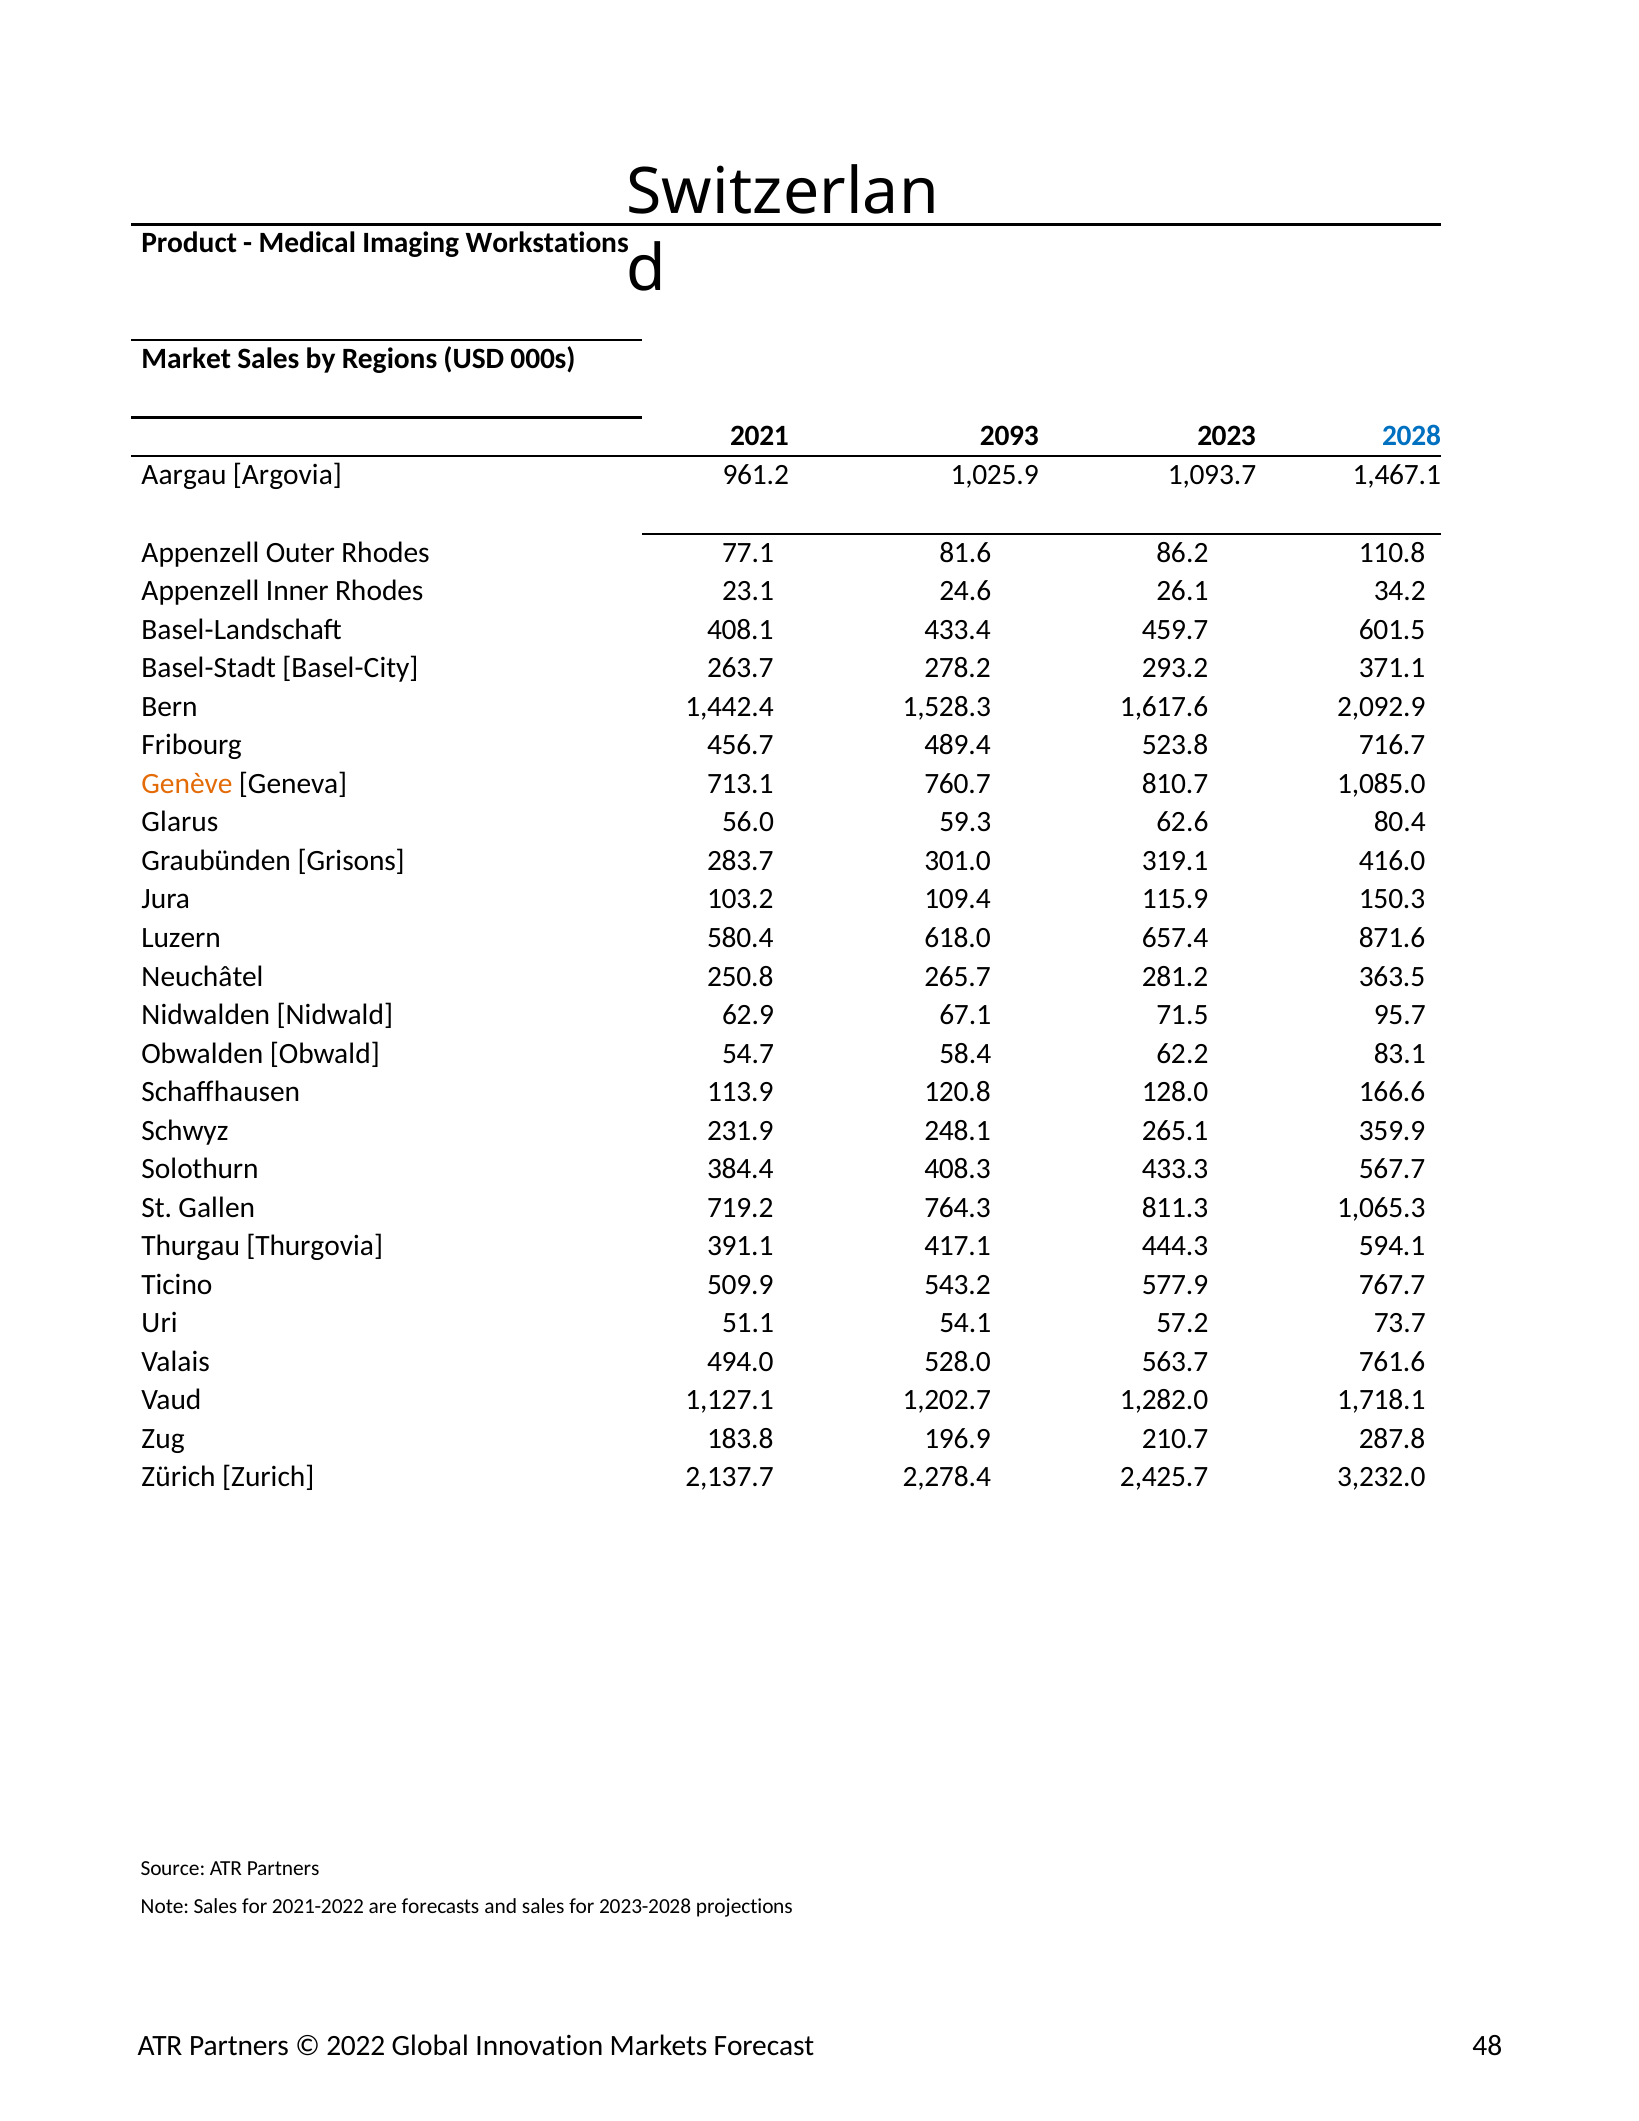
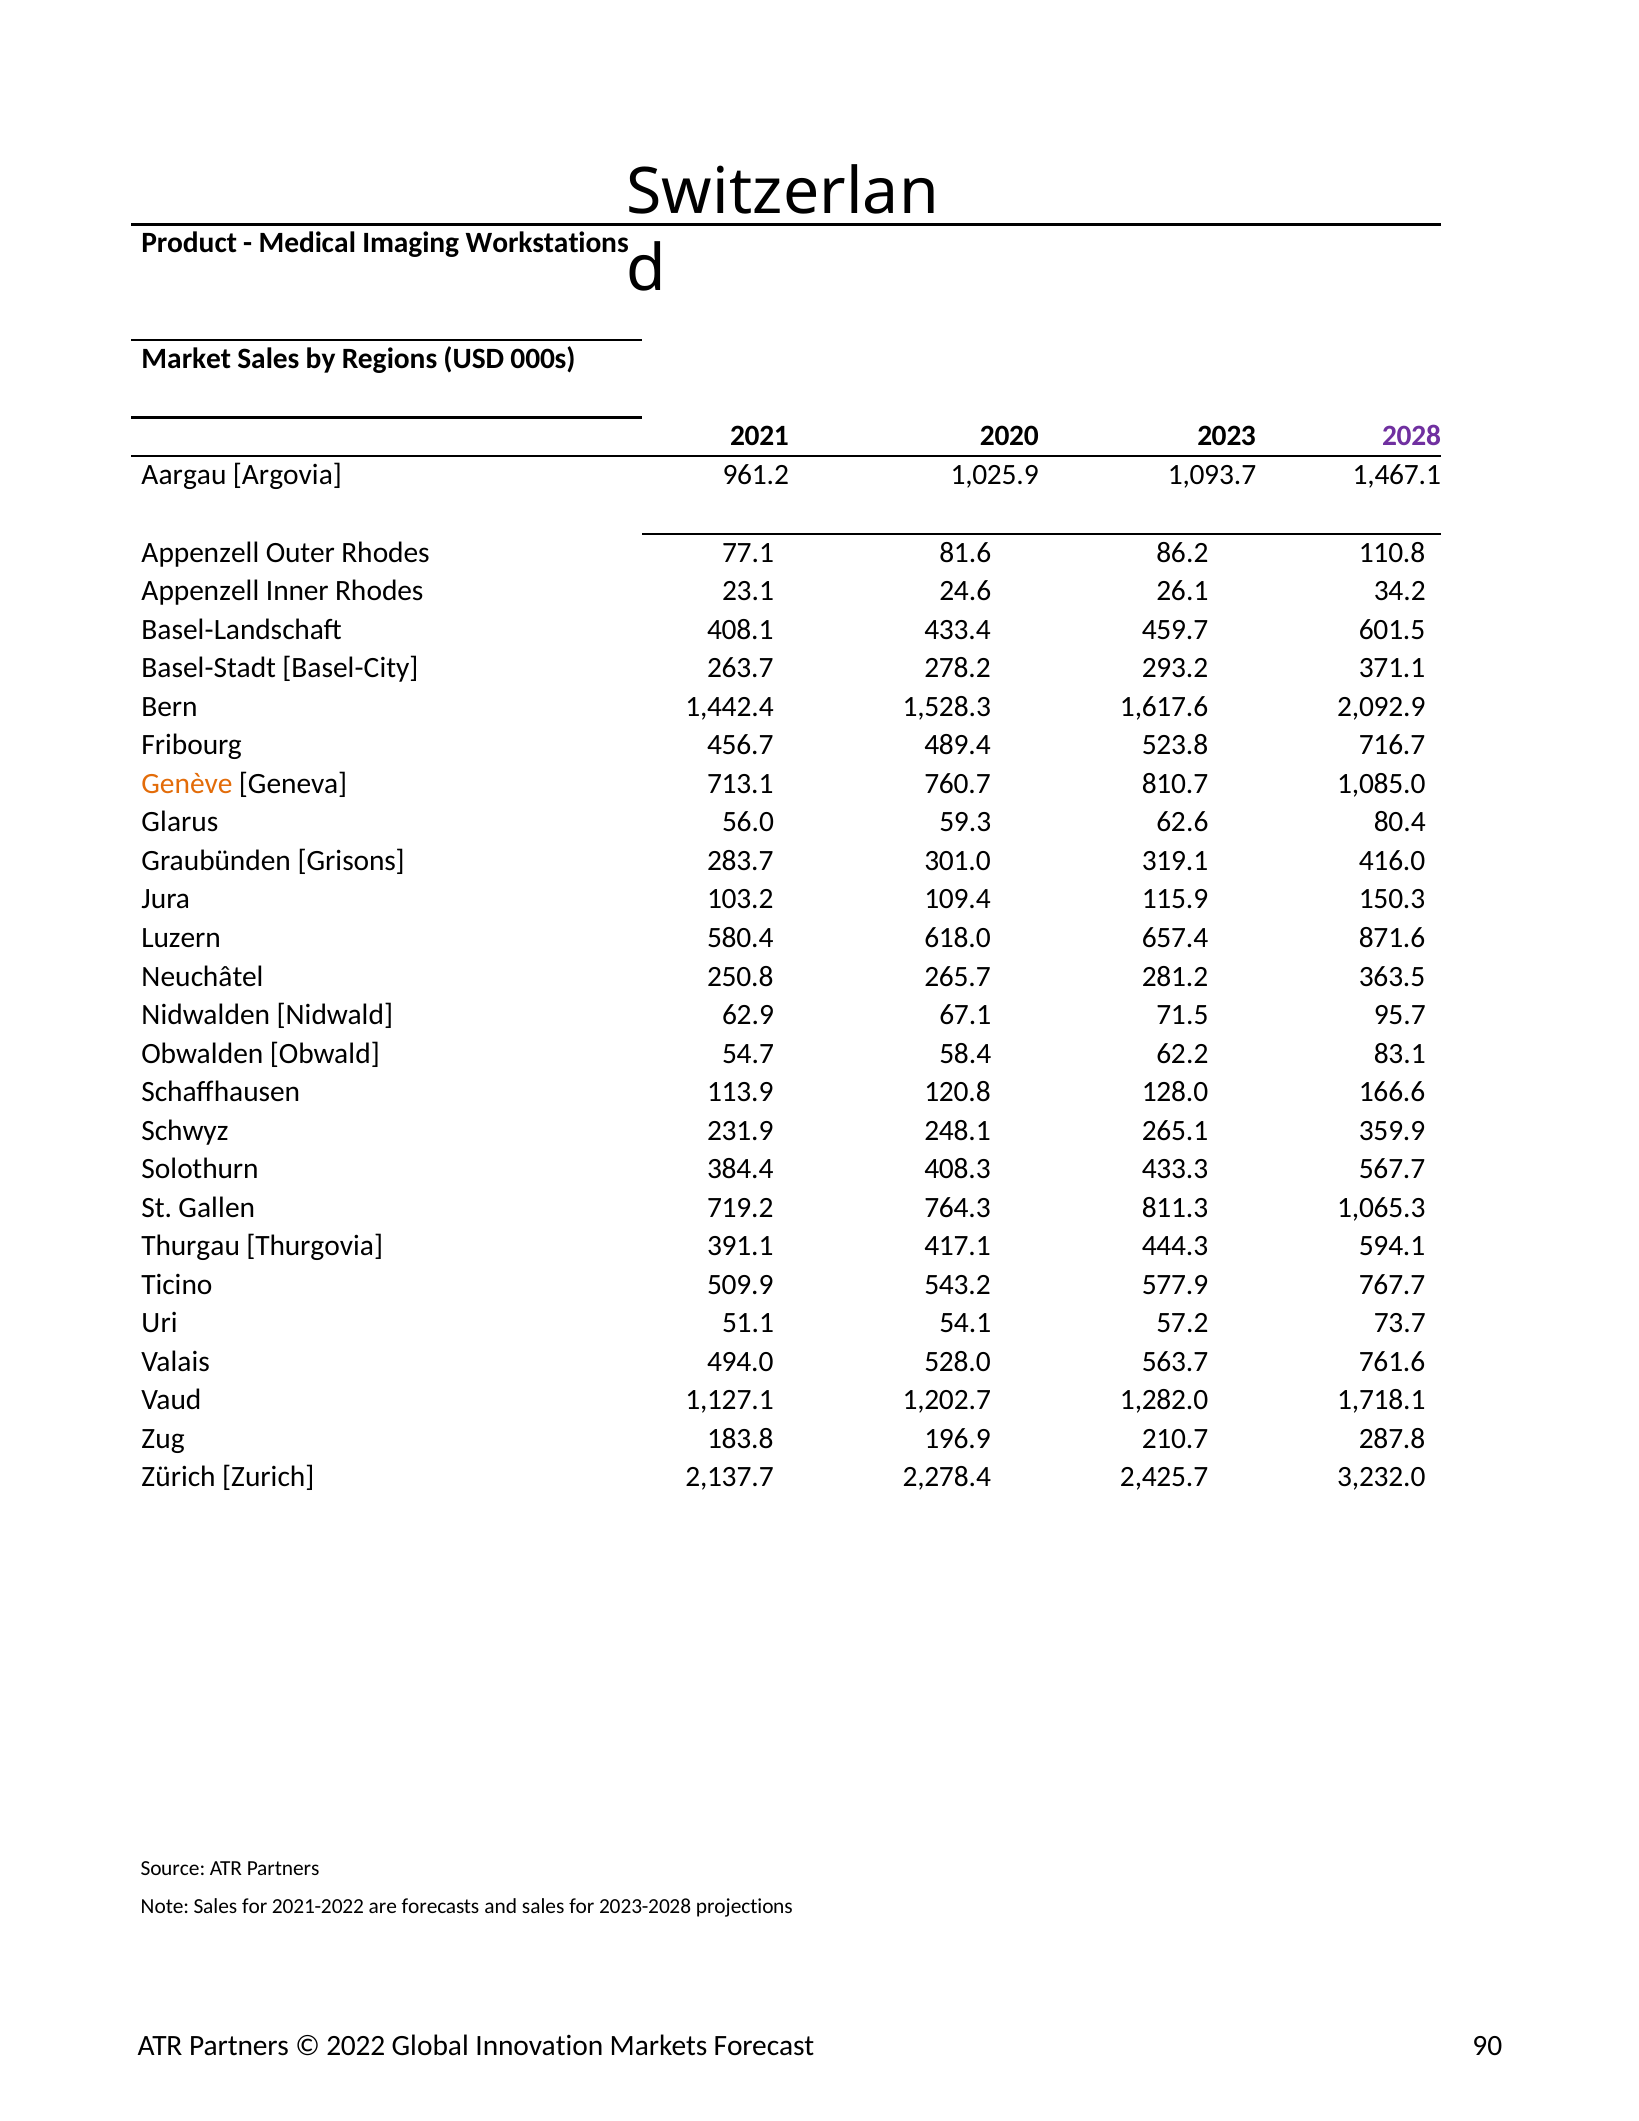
2093: 2093 -> 2020
2028 colour: blue -> purple
48: 48 -> 90
